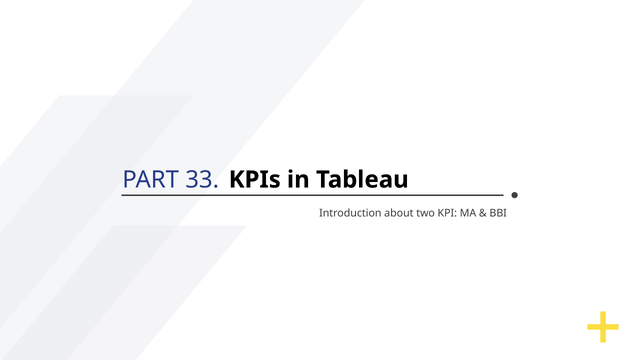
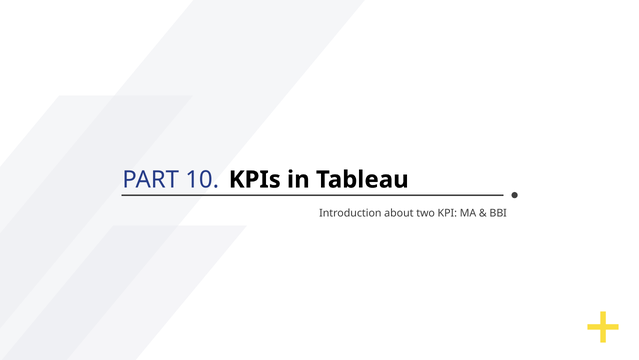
33: 33 -> 10
